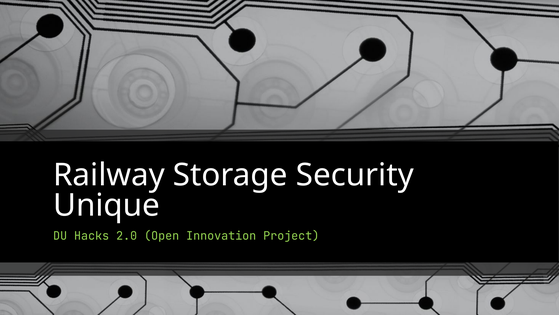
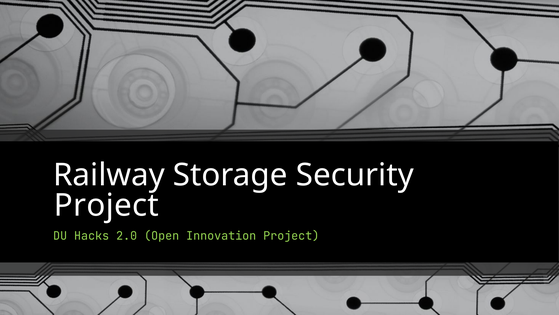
Unique at (107, 205): Unique -> Project
